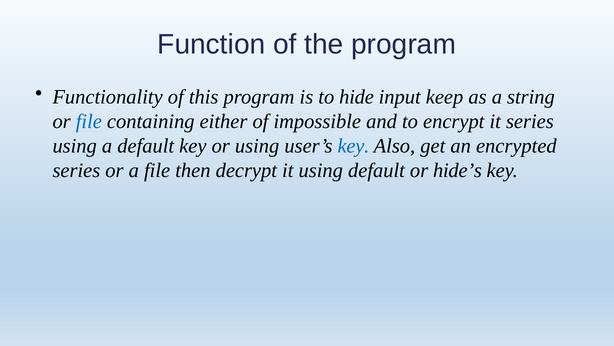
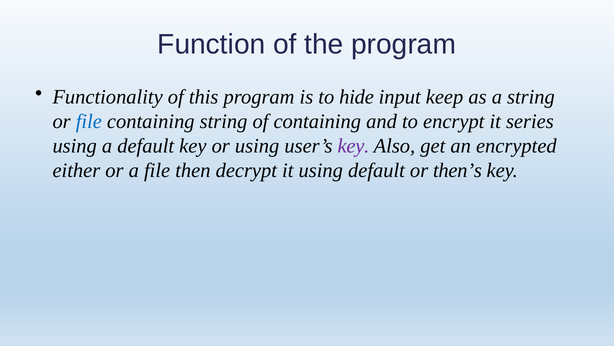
containing either: either -> string
of impossible: impossible -> containing
key at (353, 146) colour: blue -> purple
series at (76, 170): series -> either
hide’s: hide’s -> then’s
